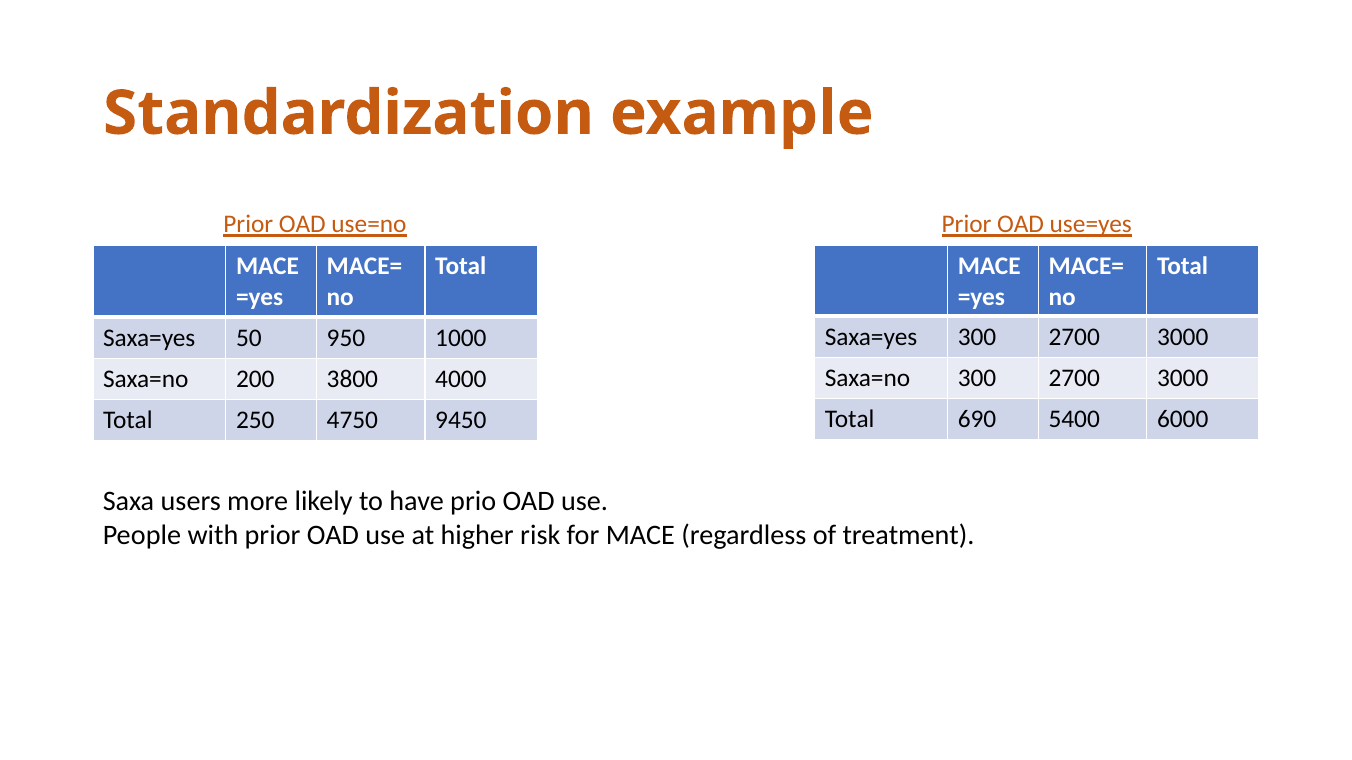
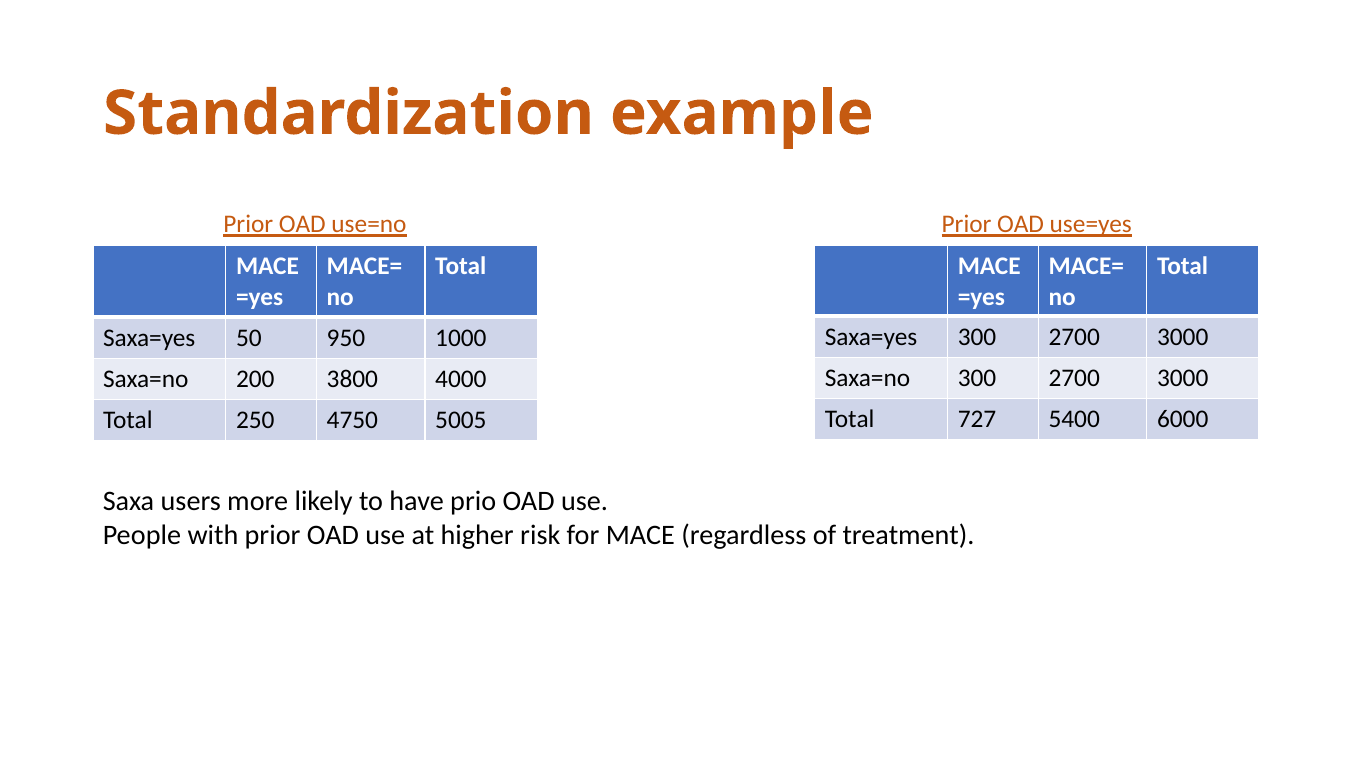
690: 690 -> 727
9450: 9450 -> 5005
